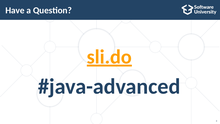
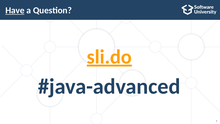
Have underline: none -> present
